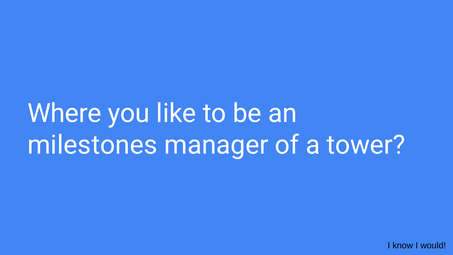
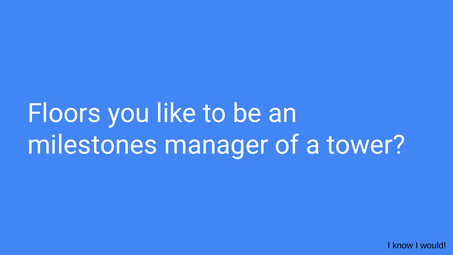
Where: Where -> Floors
